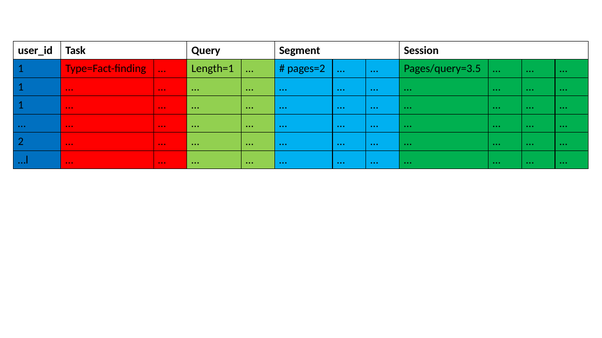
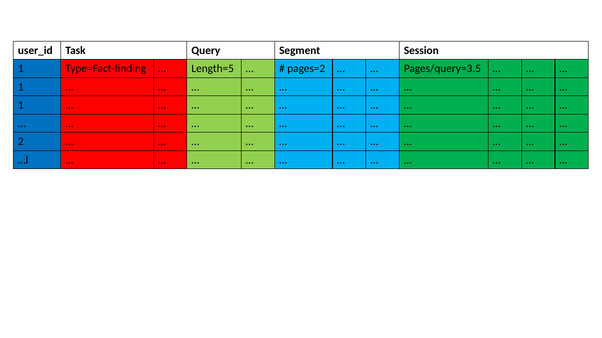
Length=1: Length=1 -> Length=5
